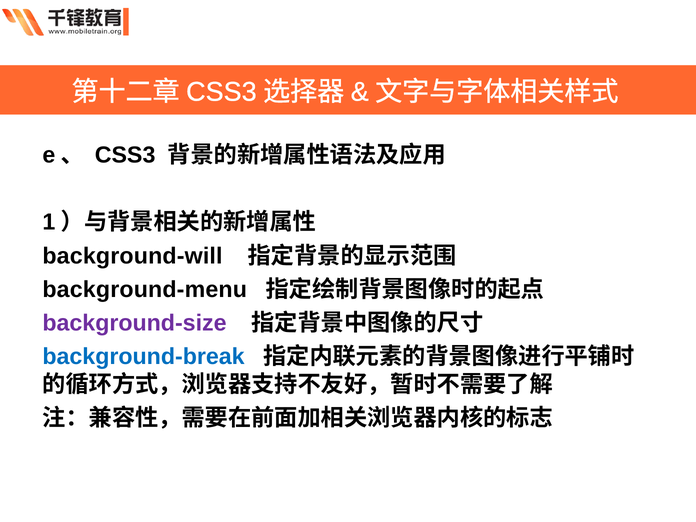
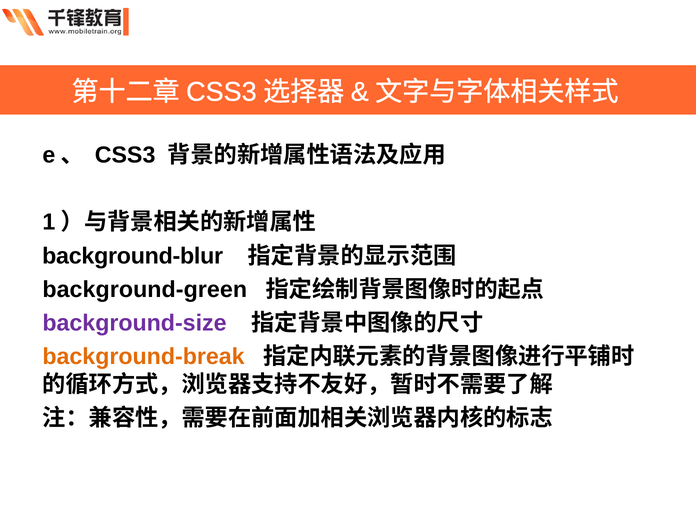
background-will: background-will -> background-blur
background-menu: background-menu -> background-green
background-break colour: blue -> orange
